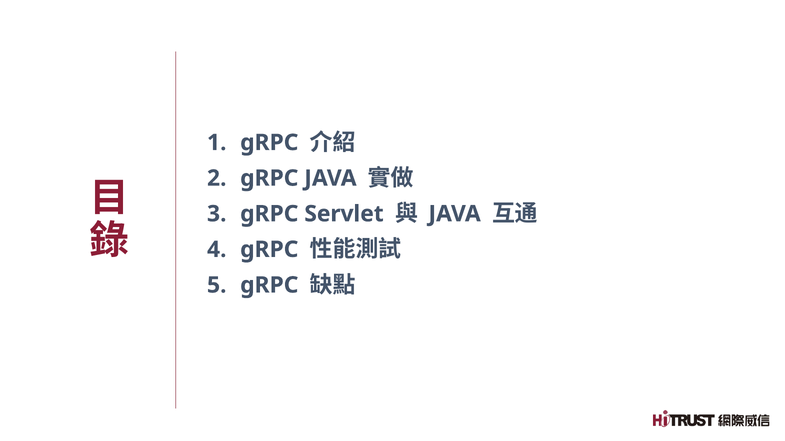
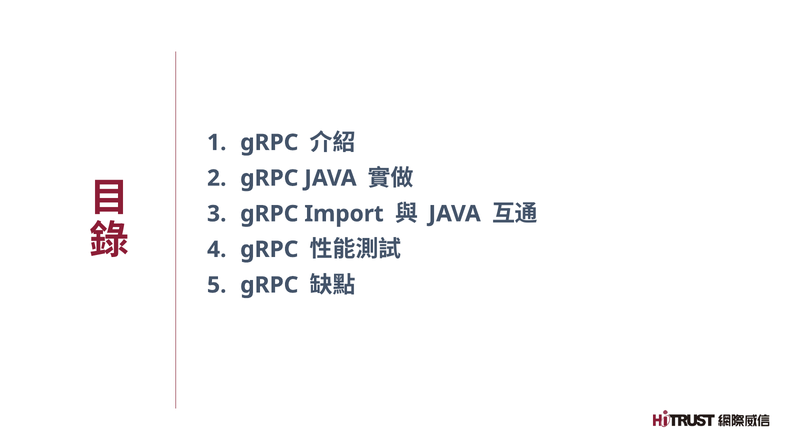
Servlet: Servlet -> Import
